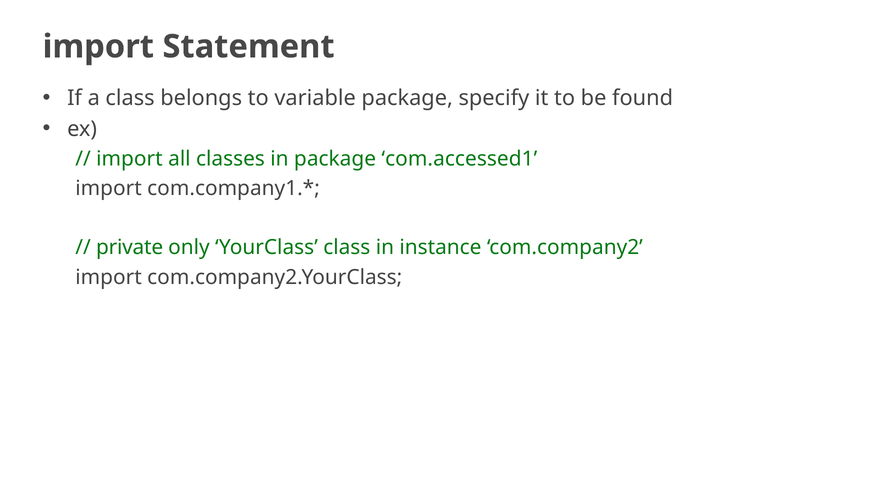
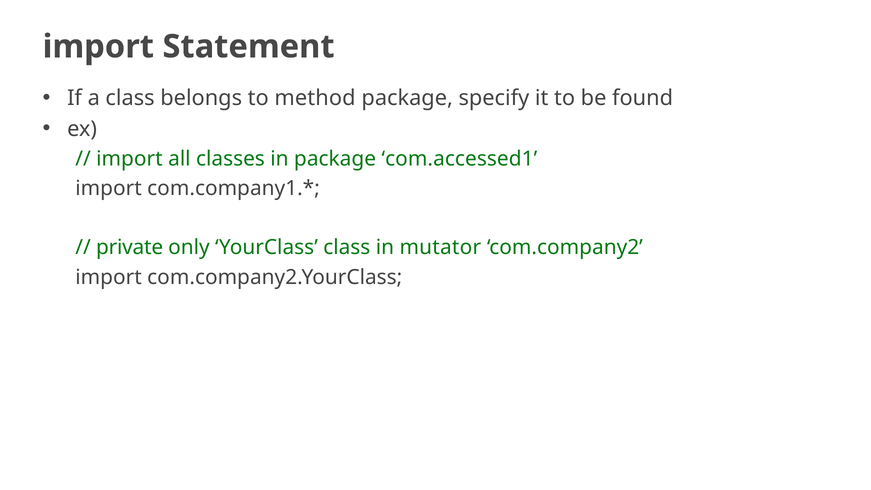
variable: variable -> method
instance: instance -> mutator
